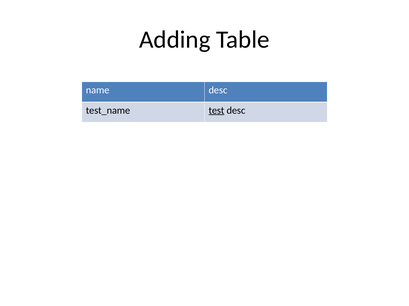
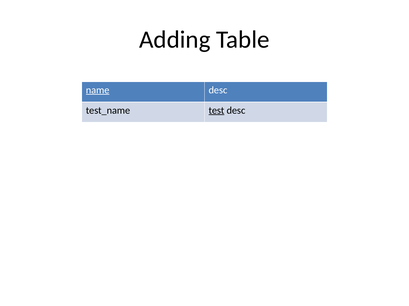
name underline: none -> present
